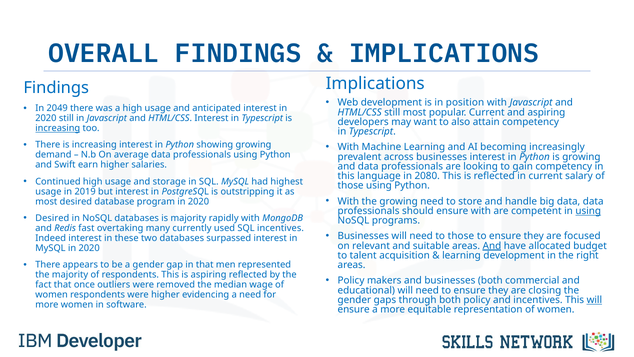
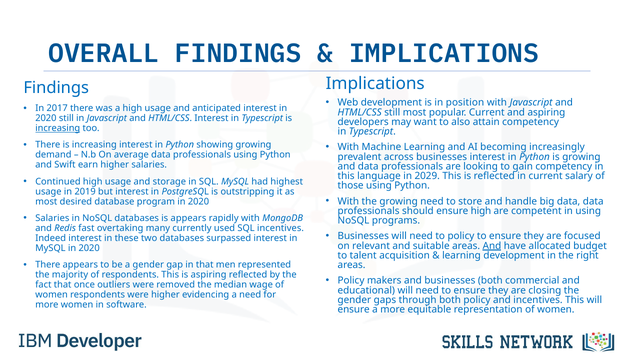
2049: 2049 -> 2017
2080: 2080 -> 2029
ensure with: with -> high
using at (588, 211) underline: present -> none
Desired at (52, 218): Desired -> Salaries
is majority: majority -> appears
to those: those -> policy
will at (594, 300) underline: present -> none
